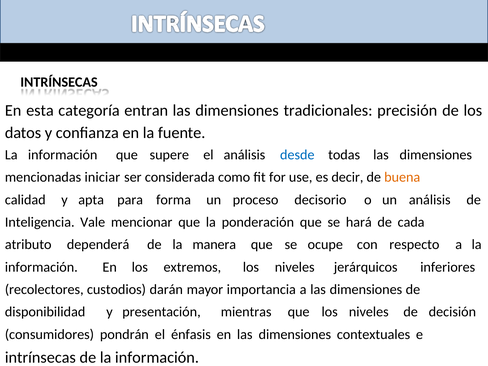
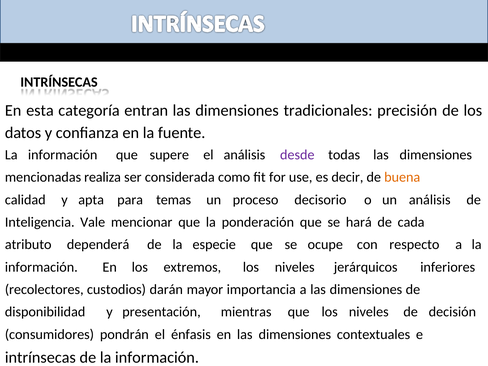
desde colour: blue -> purple
iniciar: iniciar -> realiza
forma: forma -> temas
manera: manera -> especie
